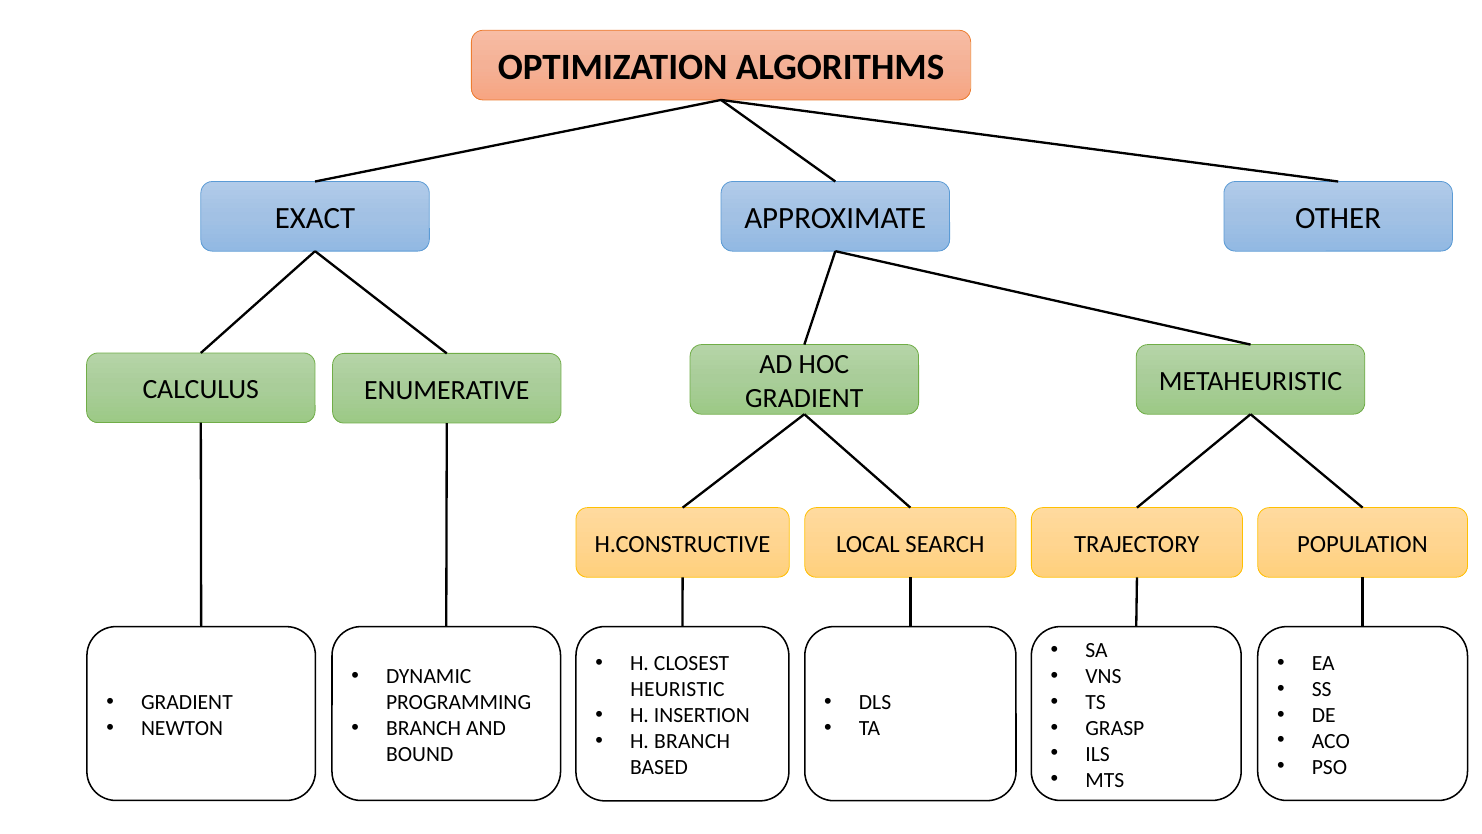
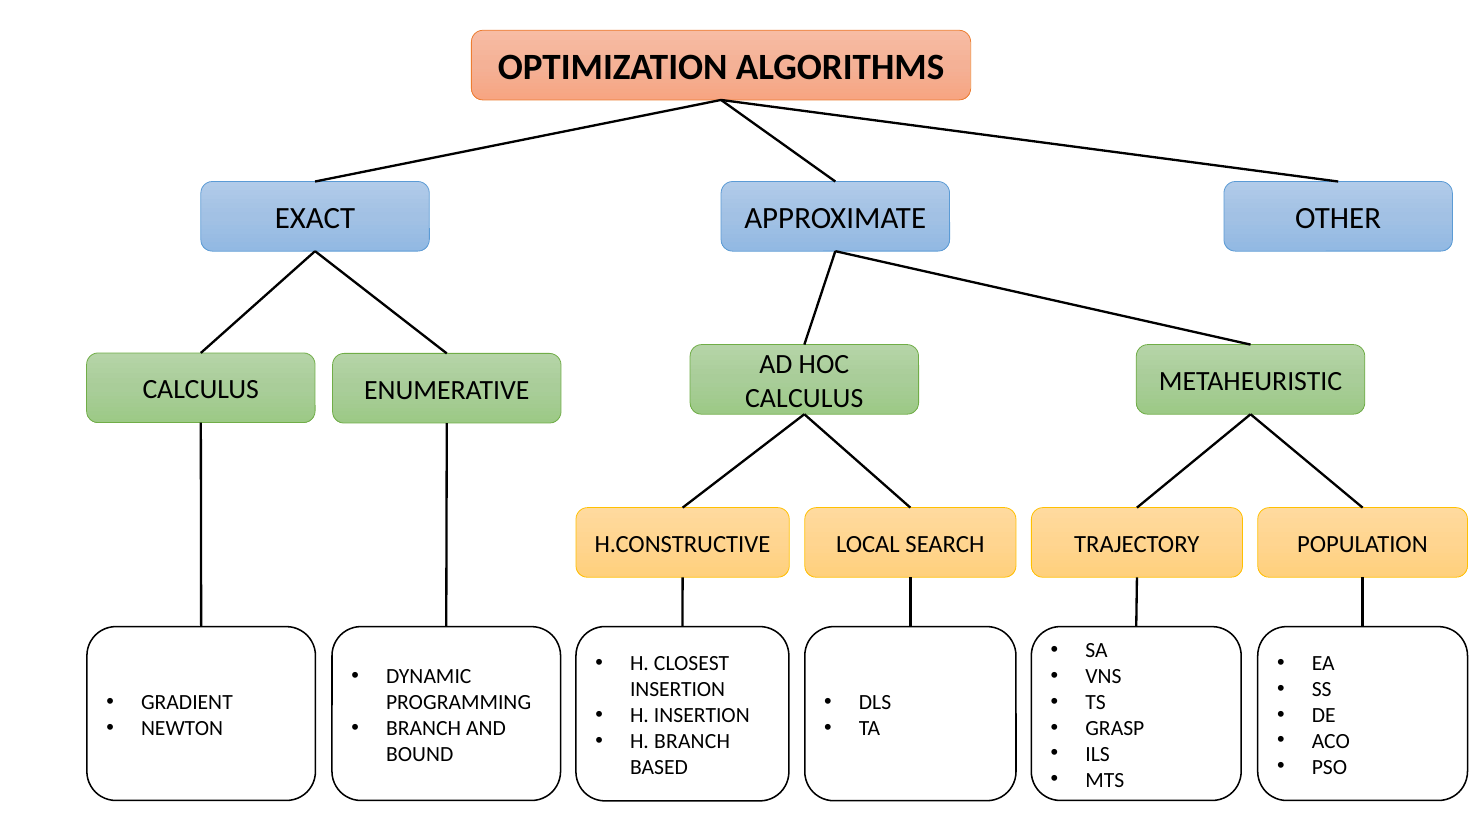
GRADIENT at (804, 398): GRADIENT -> CALCULUS
HEURISTIC at (677, 689): HEURISTIC -> INSERTION
